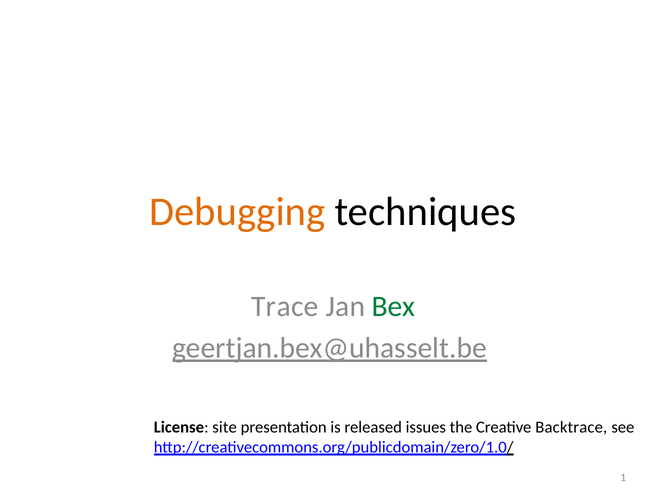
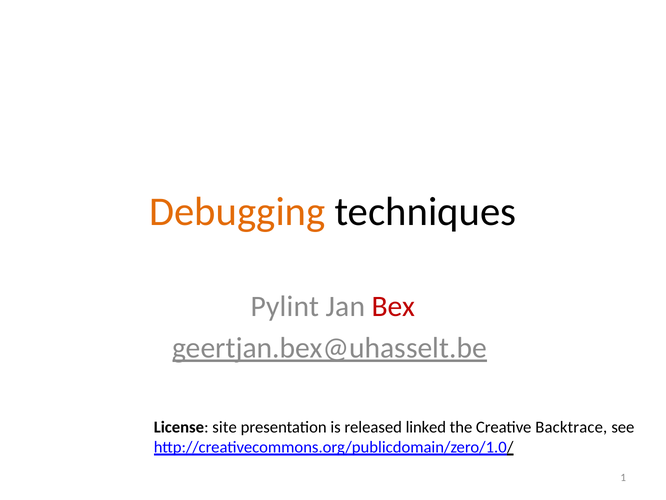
Trace: Trace -> Pylint
Bex colour: green -> red
issues: issues -> linked
